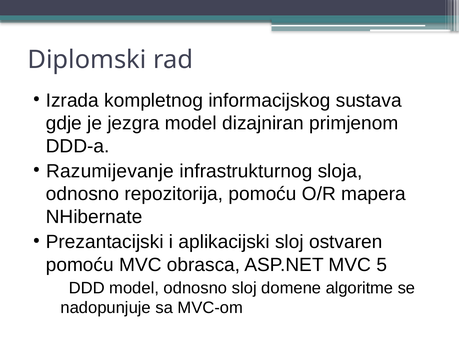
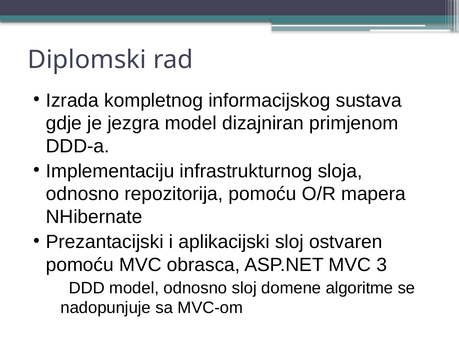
Razumijevanje: Razumijevanje -> Implementaciju
5: 5 -> 3
